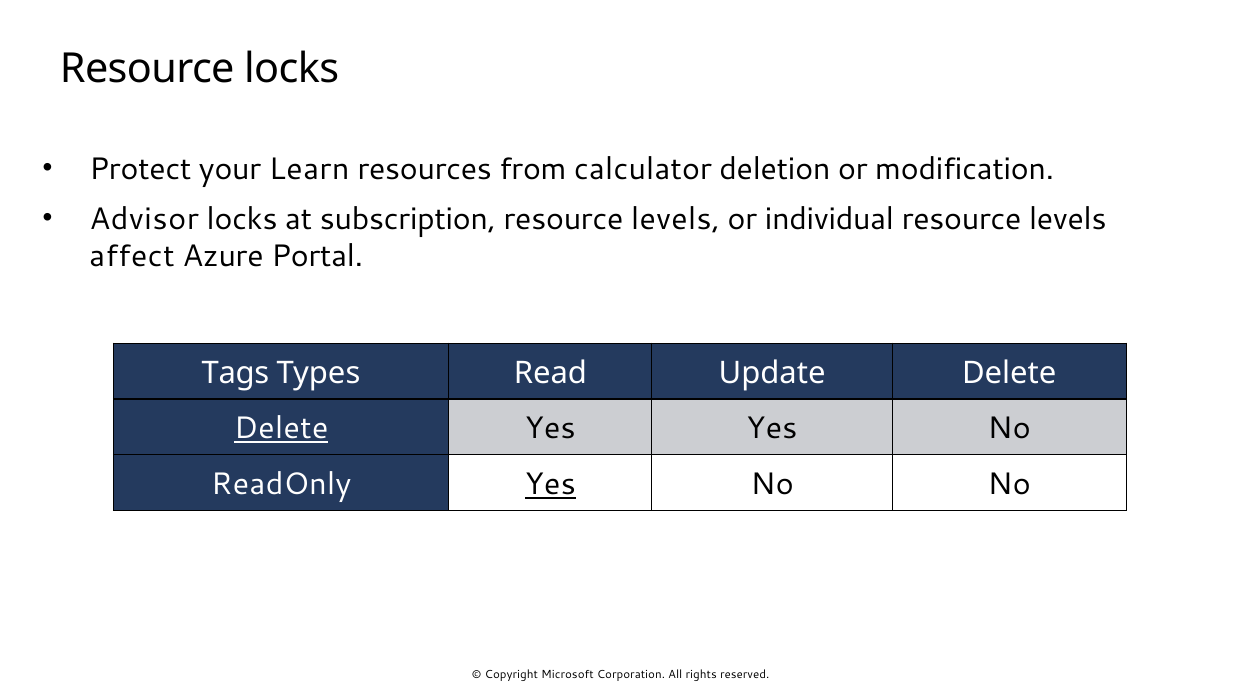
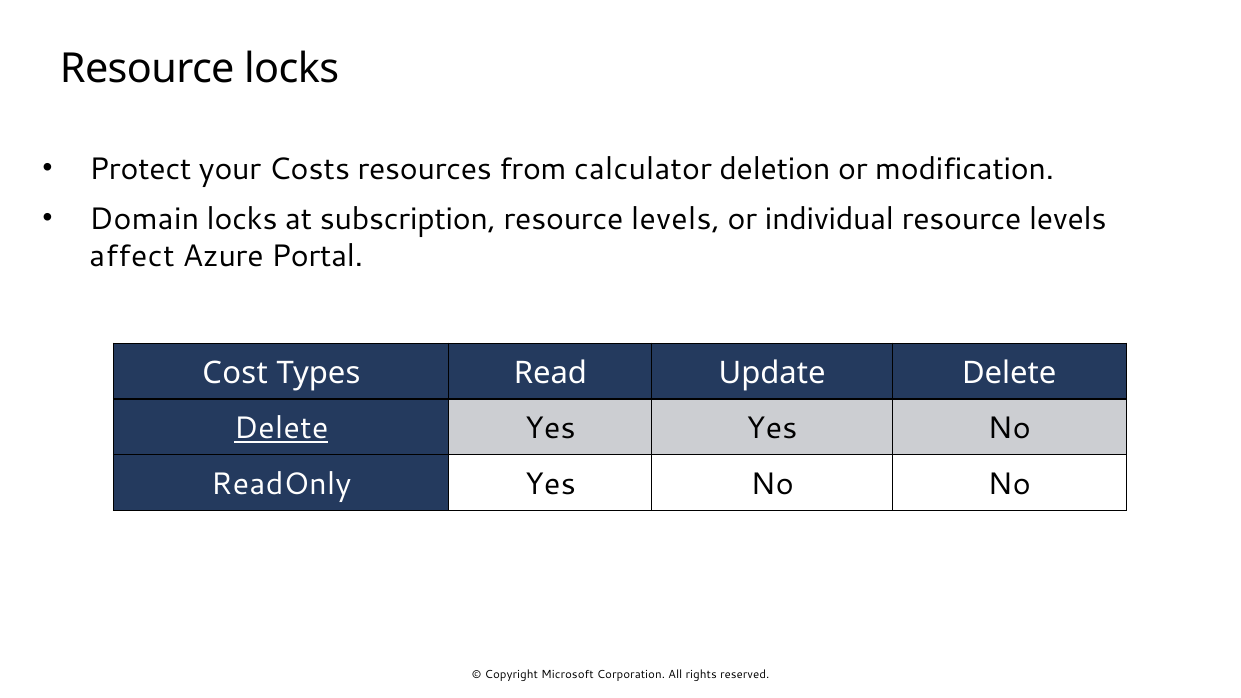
Learn: Learn -> Costs
Advisor: Advisor -> Domain
Tags: Tags -> Cost
Yes at (550, 485) underline: present -> none
